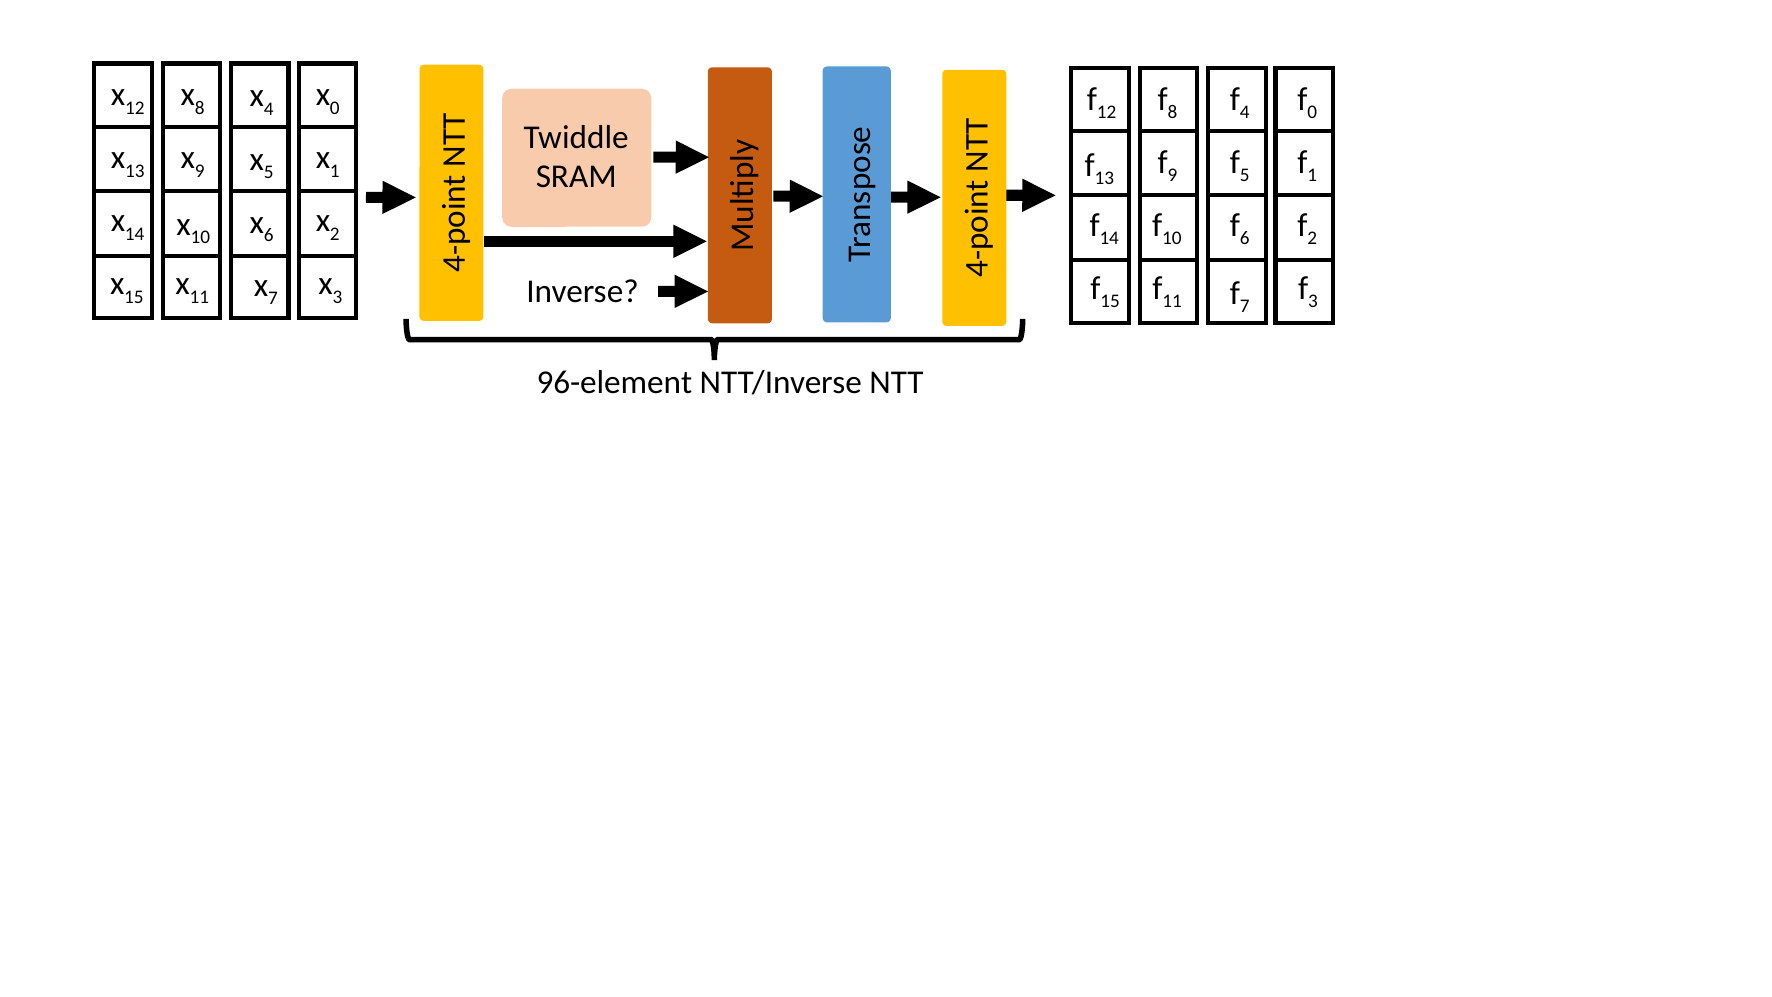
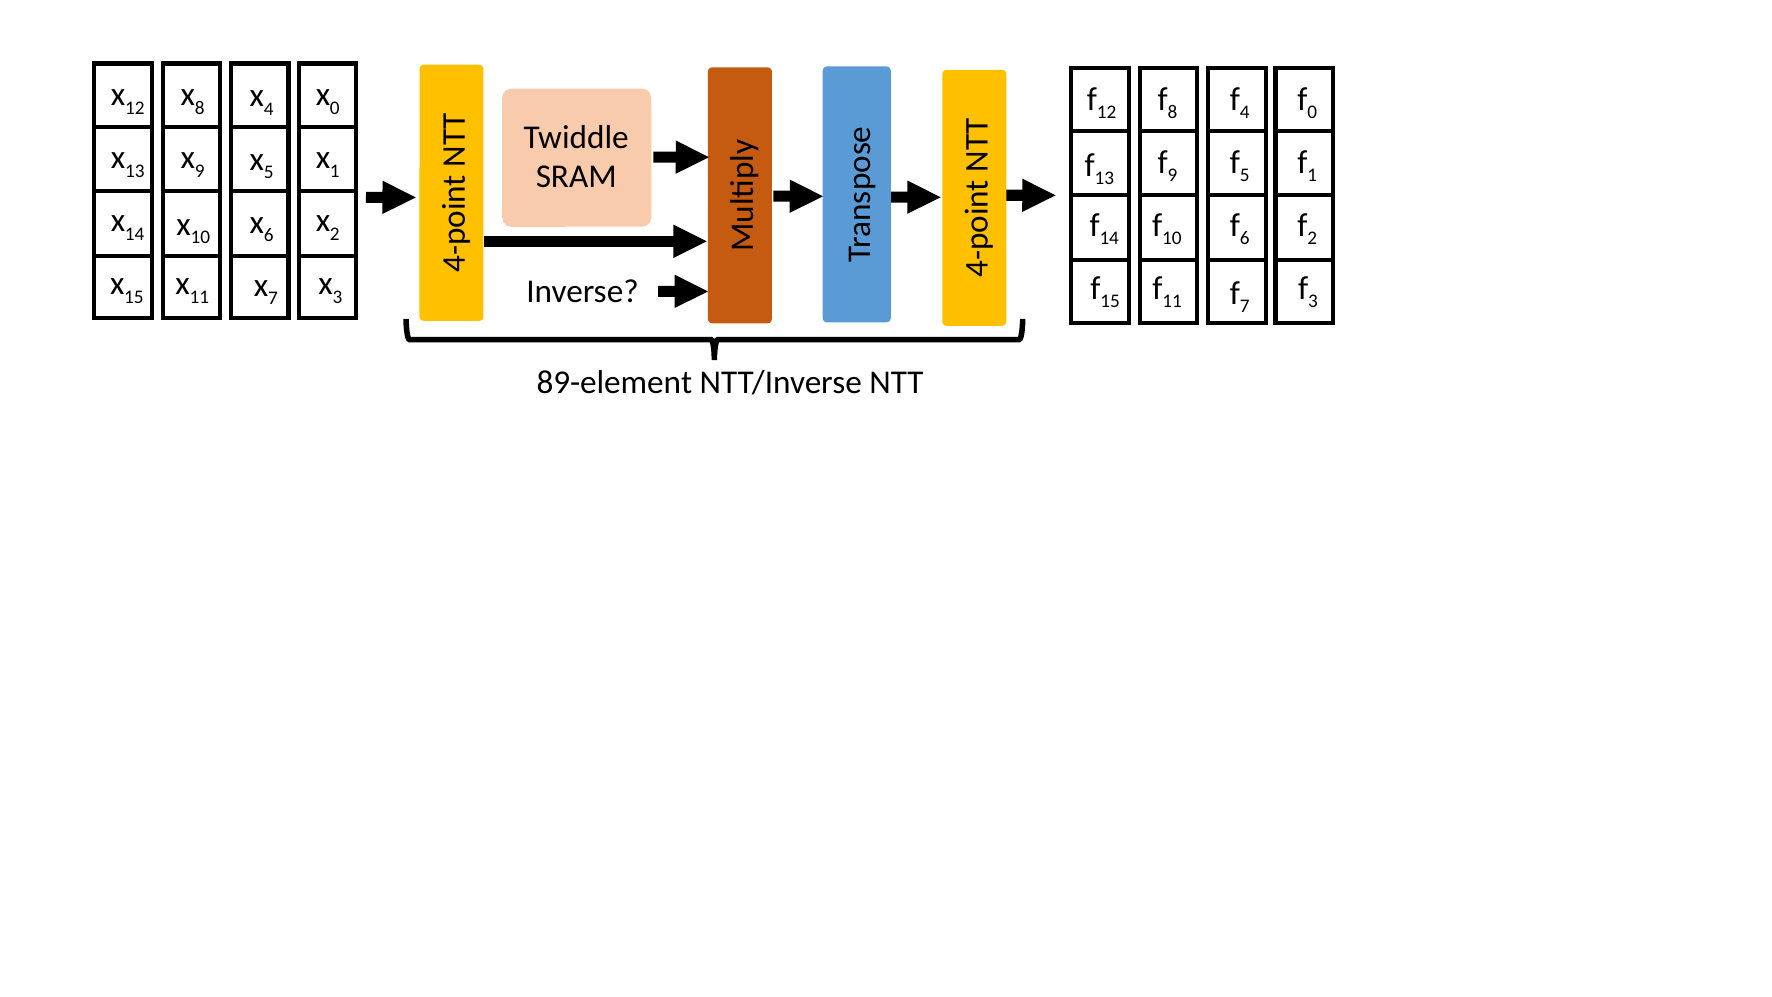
96-element: 96-element -> 89-element
